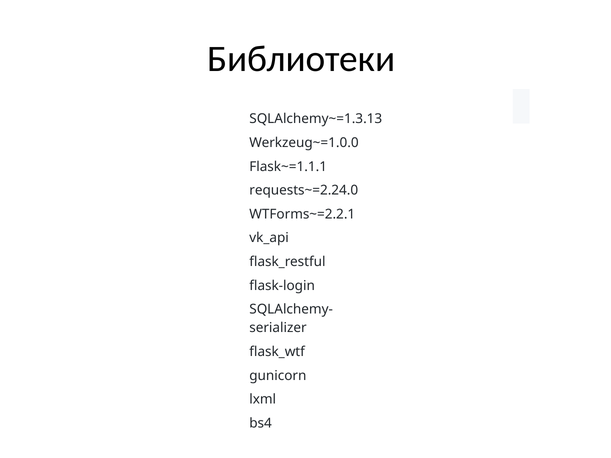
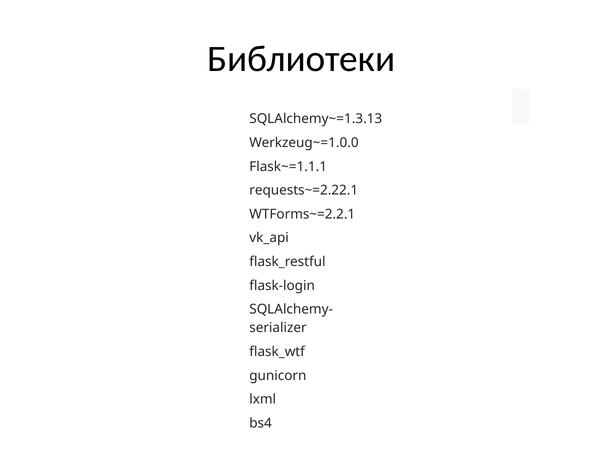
requests~=2.24.0: requests~=2.24.0 -> requests~=2.22.1
